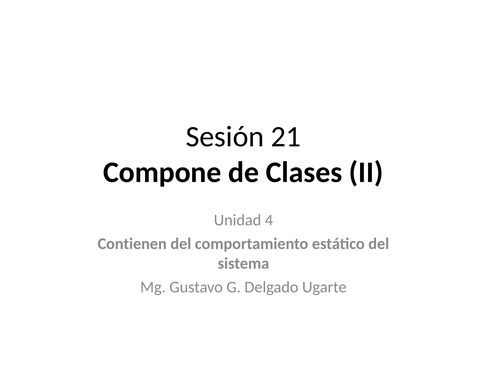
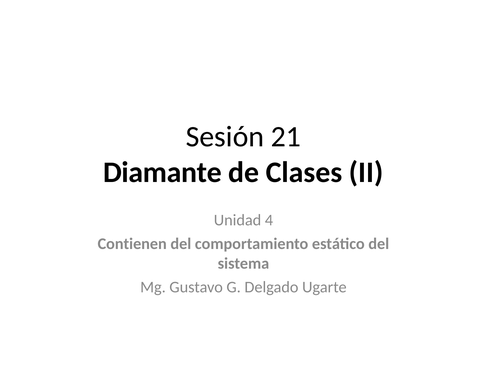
Compone: Compone -> Diamante
